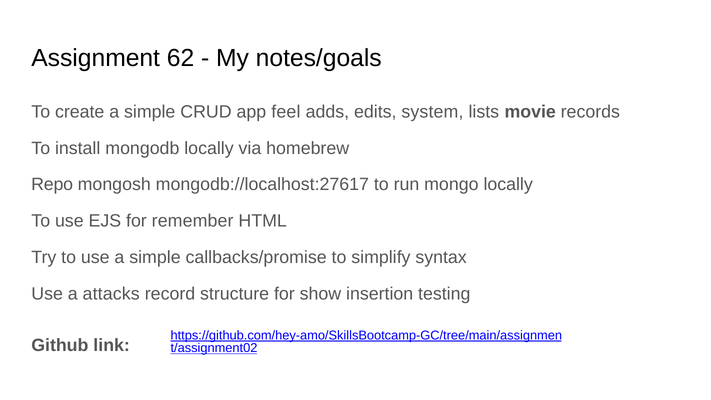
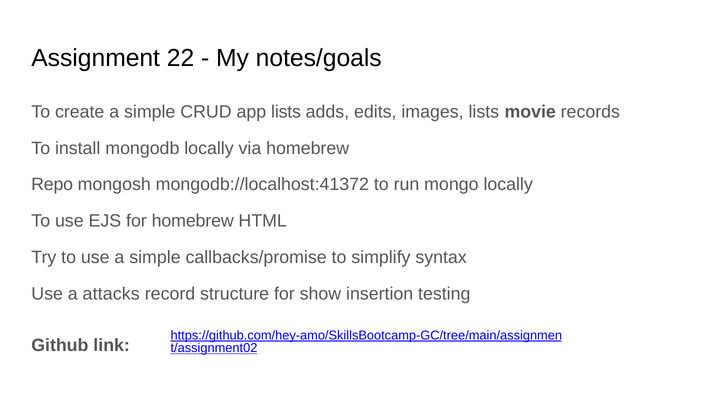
62: 62 -> 22
app feel: feel -> lists
system: system -> images
mongodb://localhost:27617: mongodb://localhost:27617 -> mongodb://localhost:41372
for remember: remember -> homebrew
